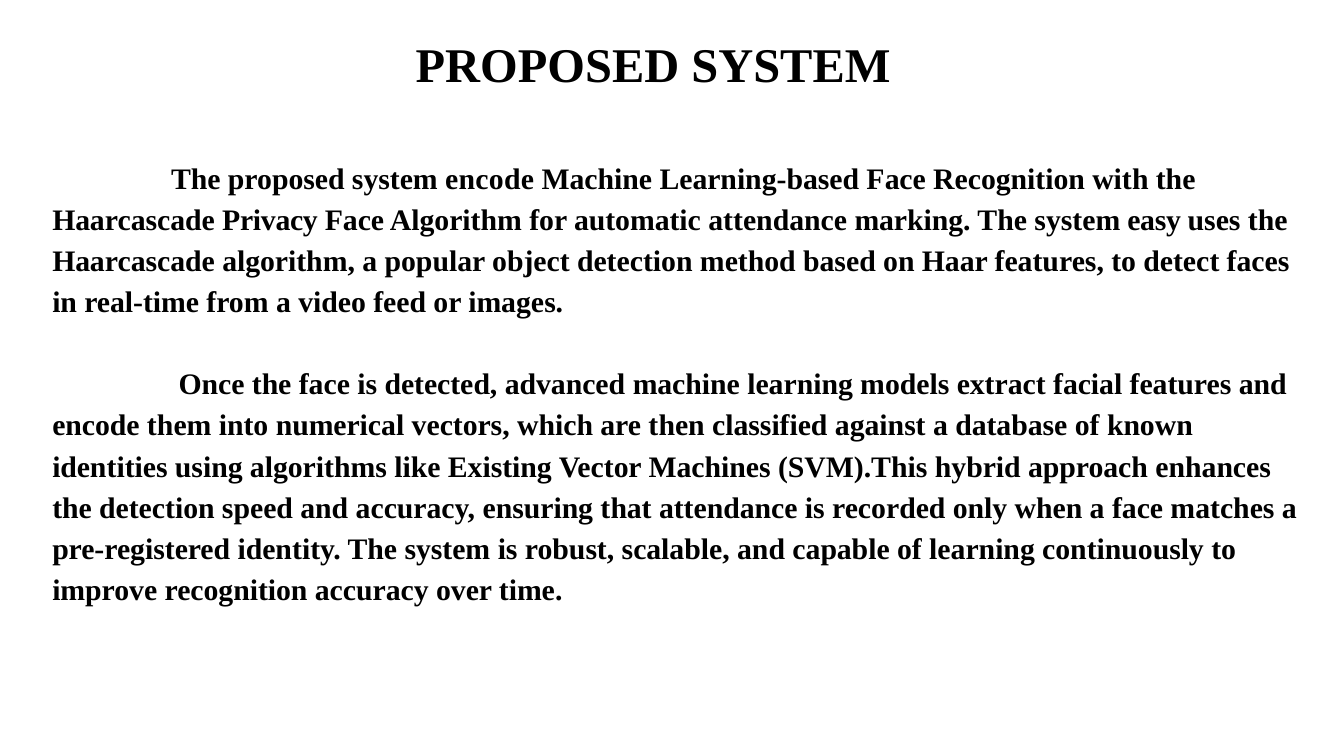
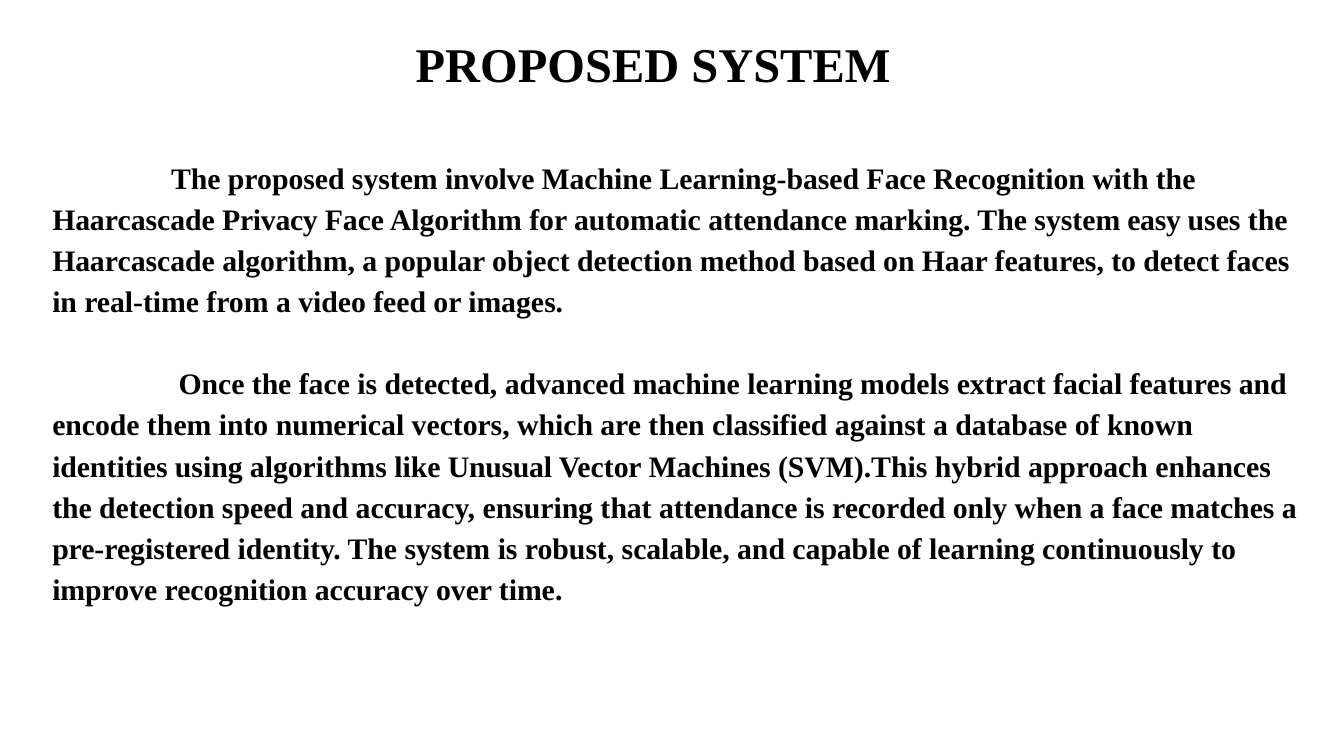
system encode: encode -> involve
Existing: Existing -> Unusual
